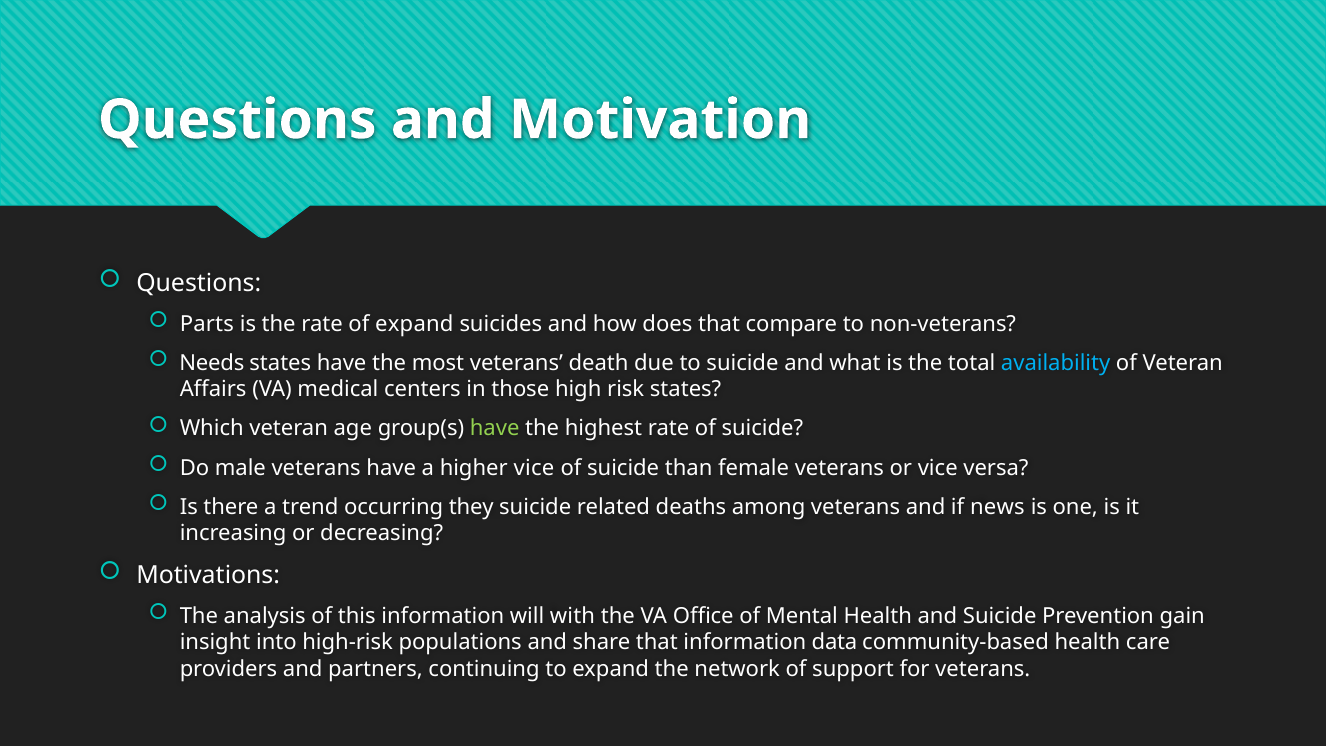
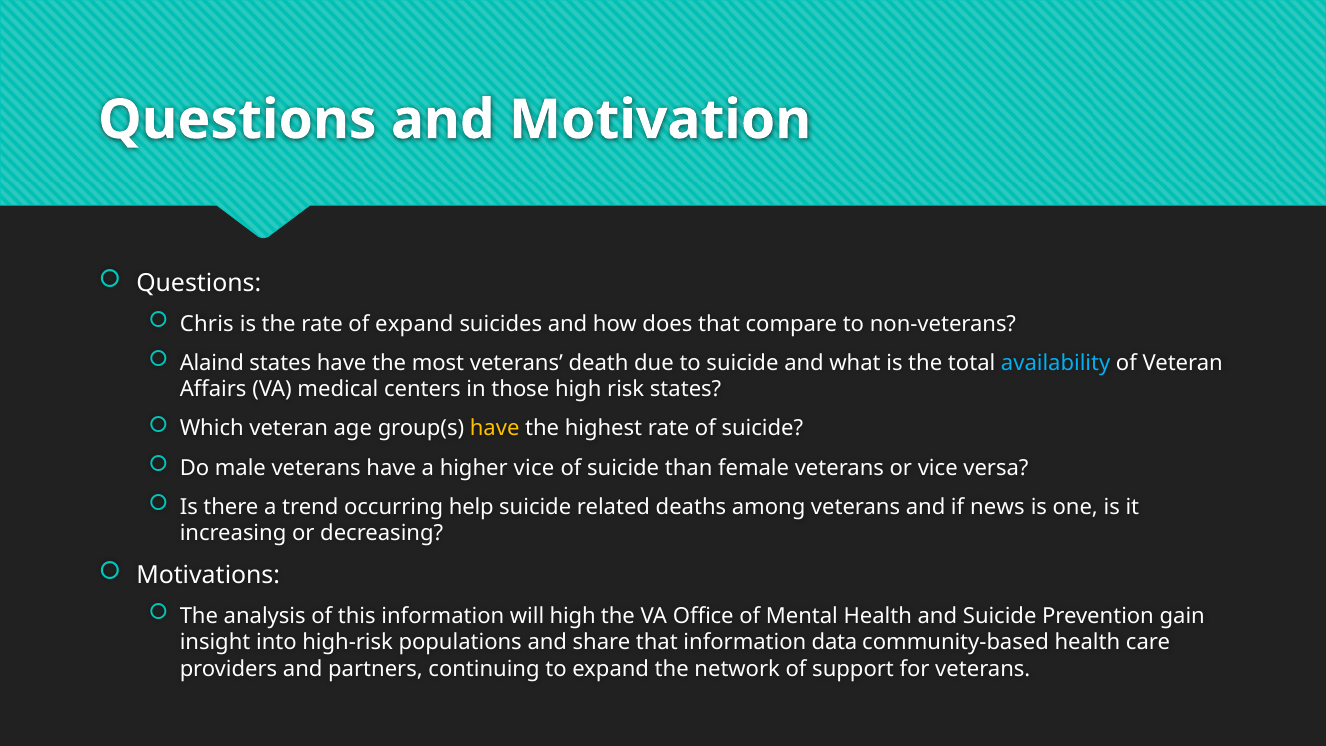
Parts: Parts -> Chris
Needs: Needs -> Alaind
have at (495, 429) colour: light green -> yellow
they: they -> help
will with: with -> high
